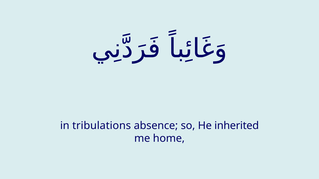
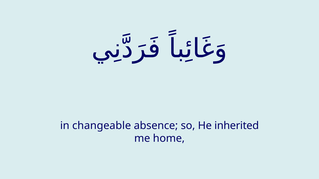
tribulations: tribulations -> changeable
